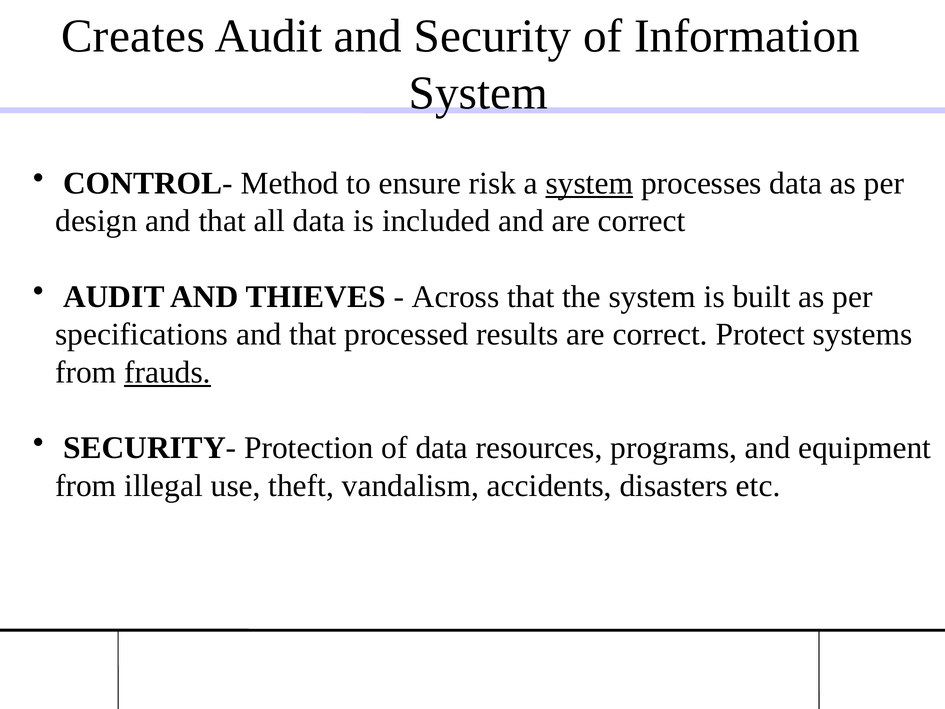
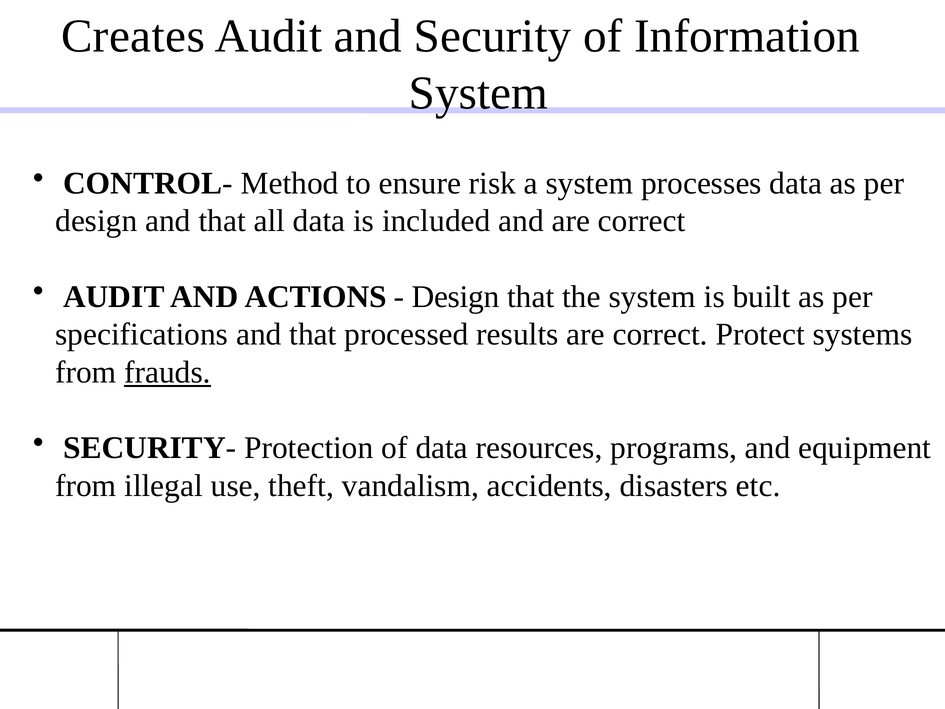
system at (589, 183) underline: present -> none
THIEVES: THIEVES -> ACTIONS
Across at (456, 297): Across -> Design
